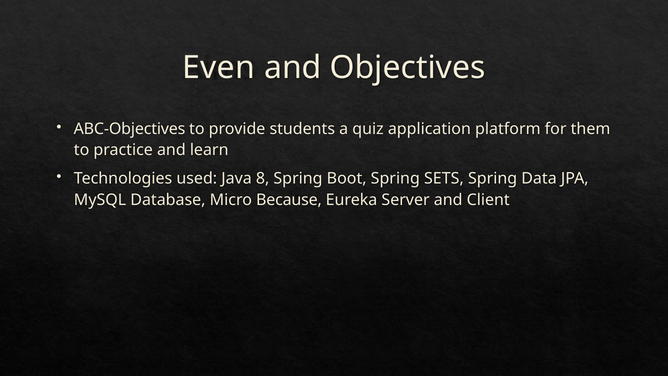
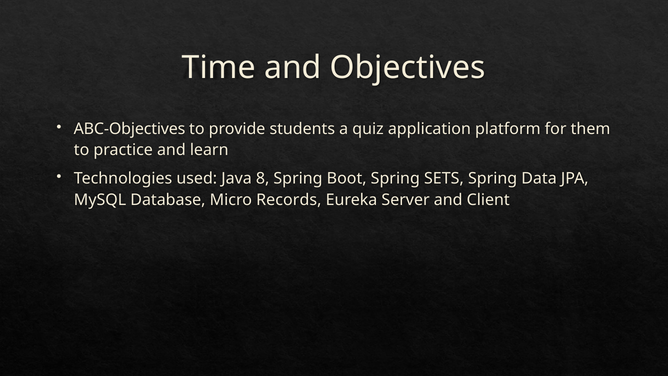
Even: Even -> Time
Because: Because -> Records
